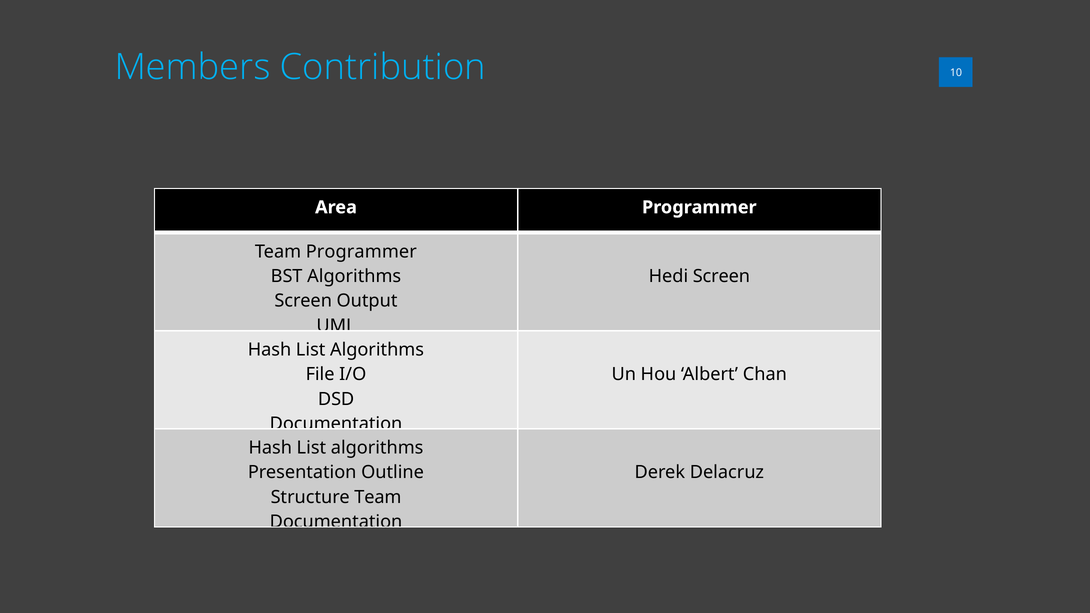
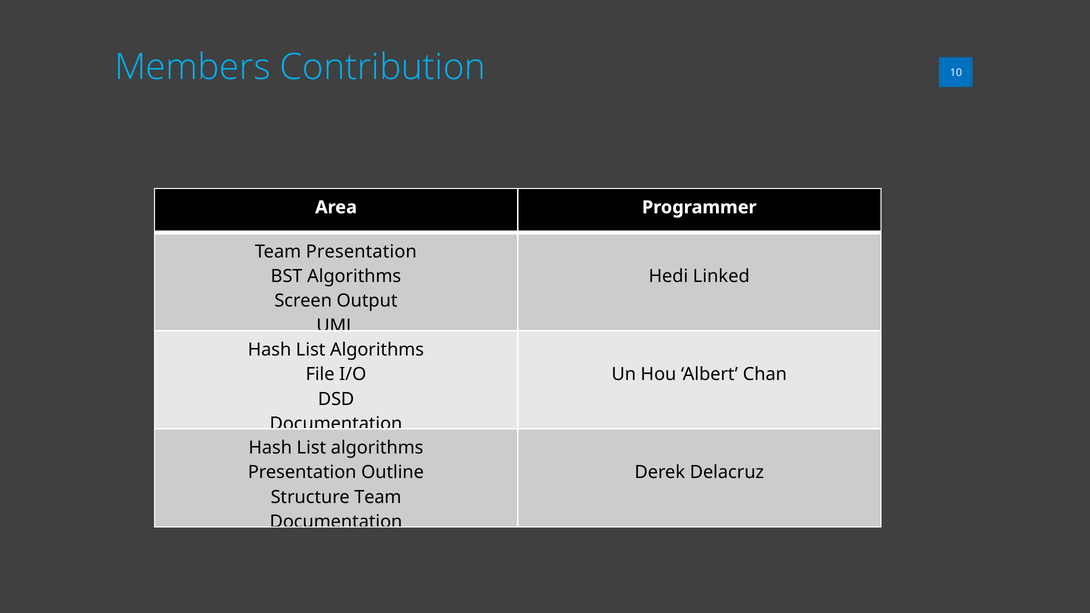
Team Programmer: Programmer -> Presentation
Hedi Screen: Screen -> Linked
